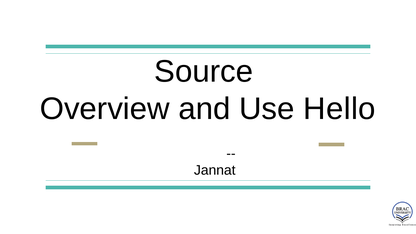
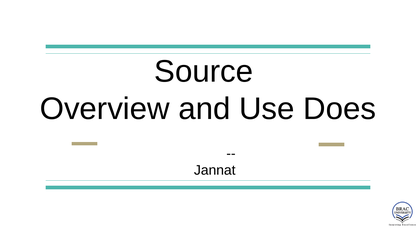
Hello: Hello -> Does
